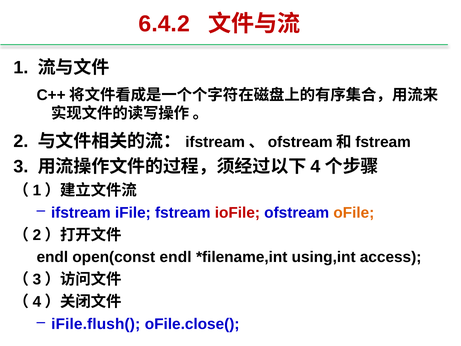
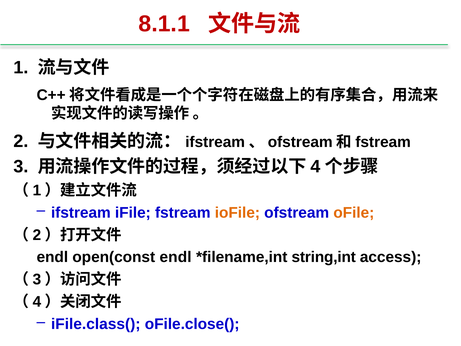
6.4.2: 6.4.2 -> 8.1.1
ioFile colour: red -> orange
using,int: using,int -> string,int
iFile.flush(: iFile.flush( -> iFile.class(
